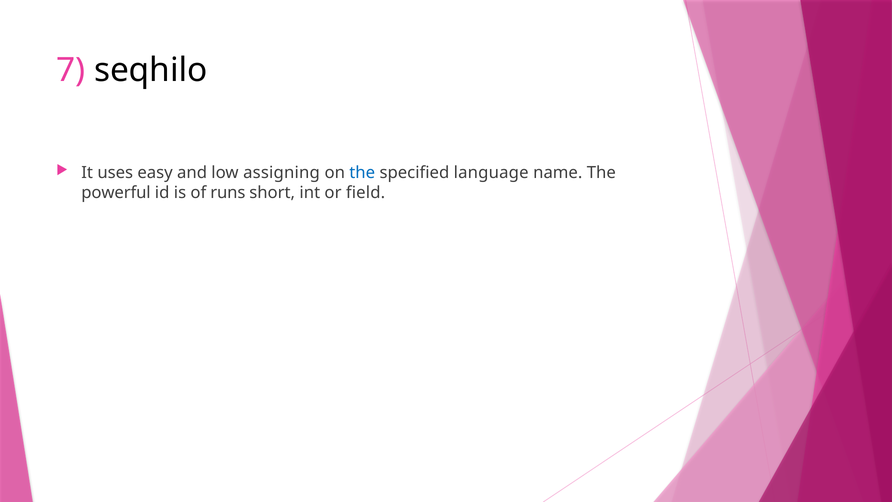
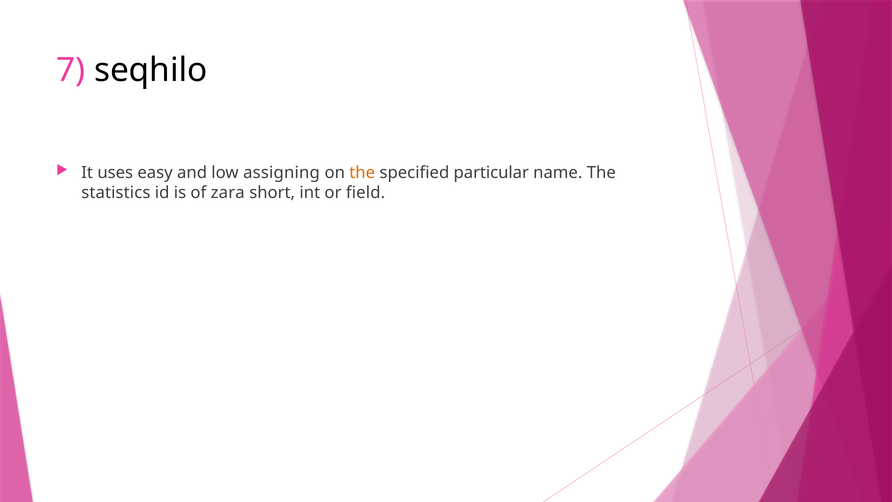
the at (362, 173) colour: blue -> orange
language: language -> particular
powerful: powerful -> statistics
runs: runs -> zara
